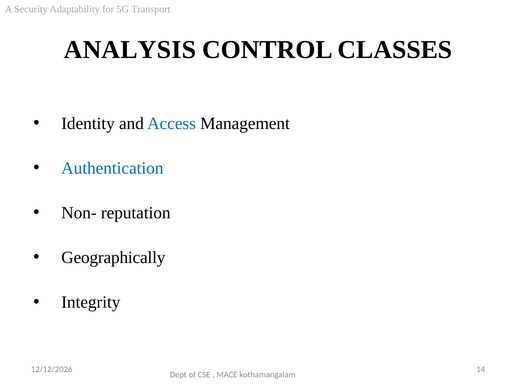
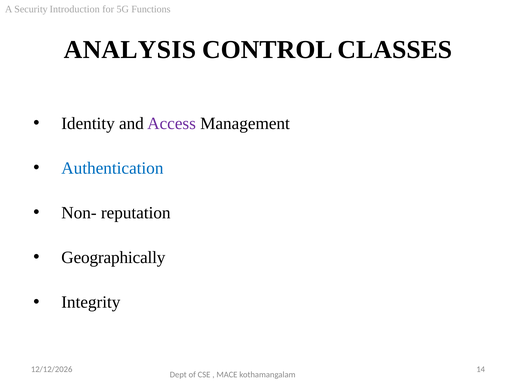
Adaptability: Adaptability -> Introduction
Transport: Transport -> Functions
Access colour: blue -> purple
